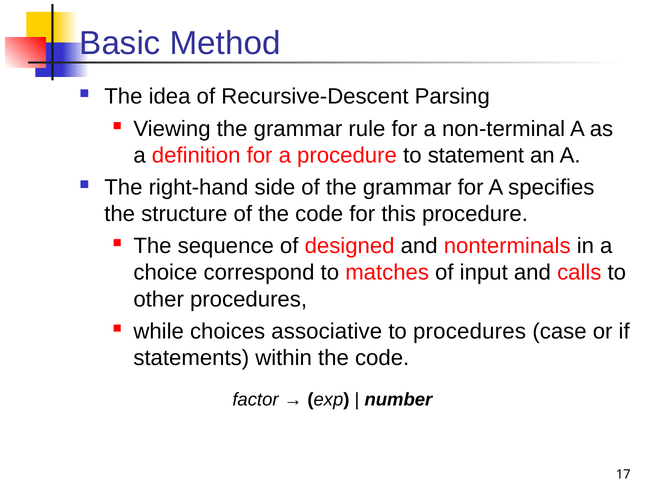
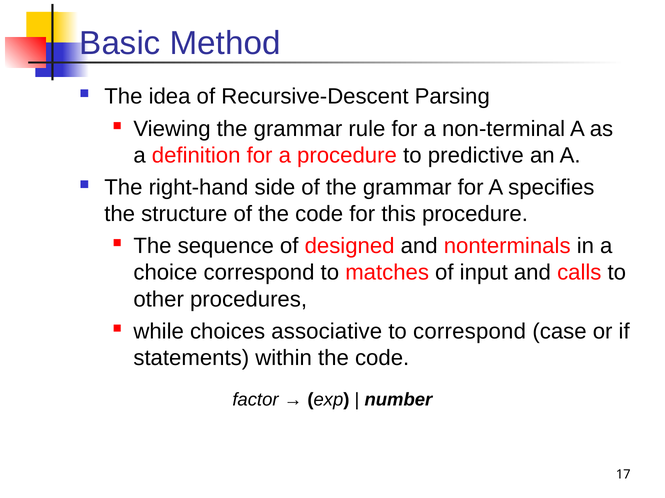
statement: statement -> predictive
to procedures: procedures -> correspond
